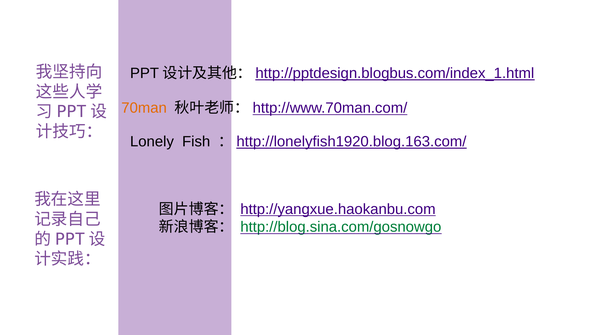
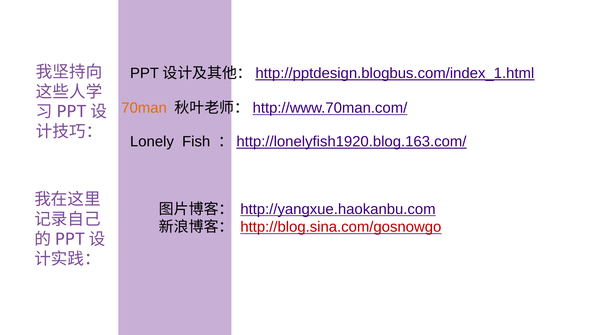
http://blog.sina.com/gosnowgo colour: green -> red
